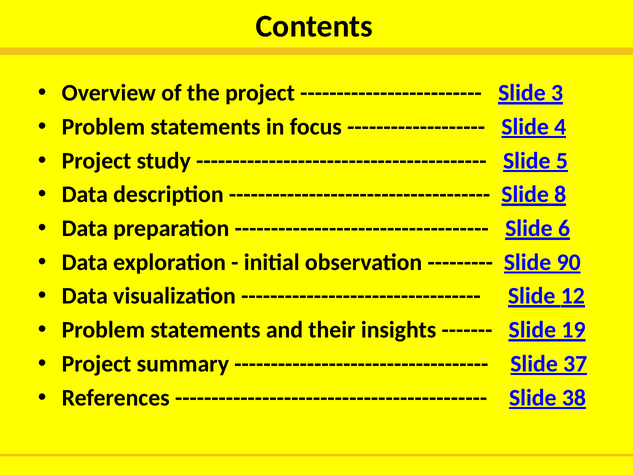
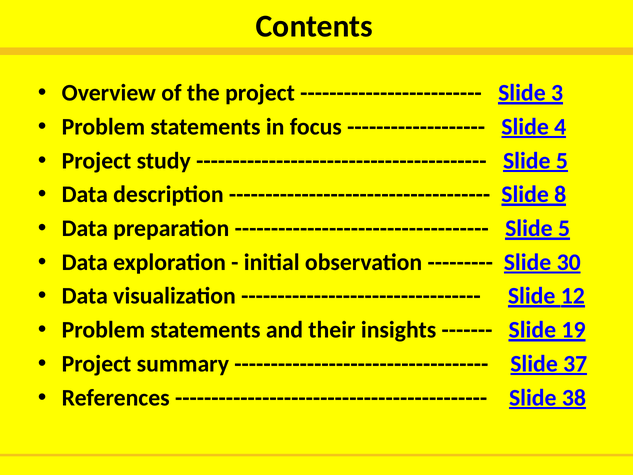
6 at (564, 228): 6 -> 5
90: 90 -> 30
